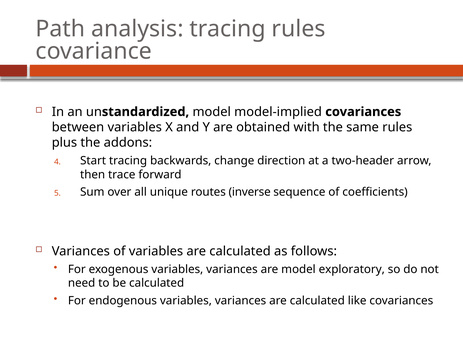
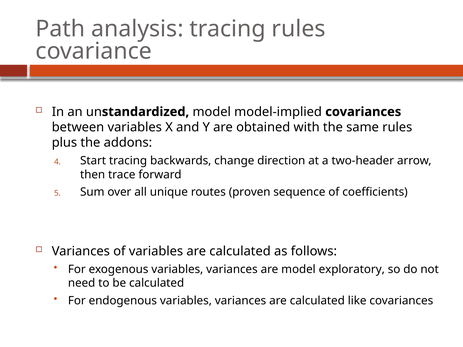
inverse: inverse -> proven
